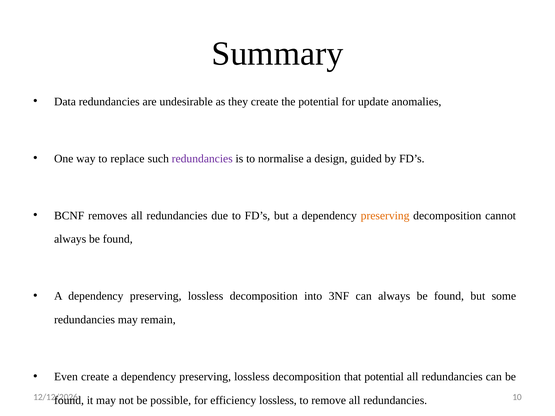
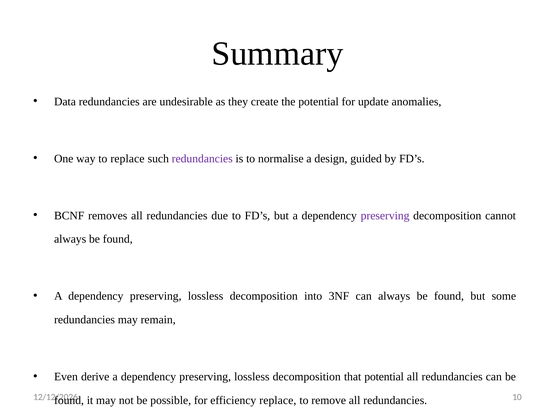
preserving at (385, 216) colour: orange -> purple
Even create: create -> derive
efficiency lossless: lossless -> replace
